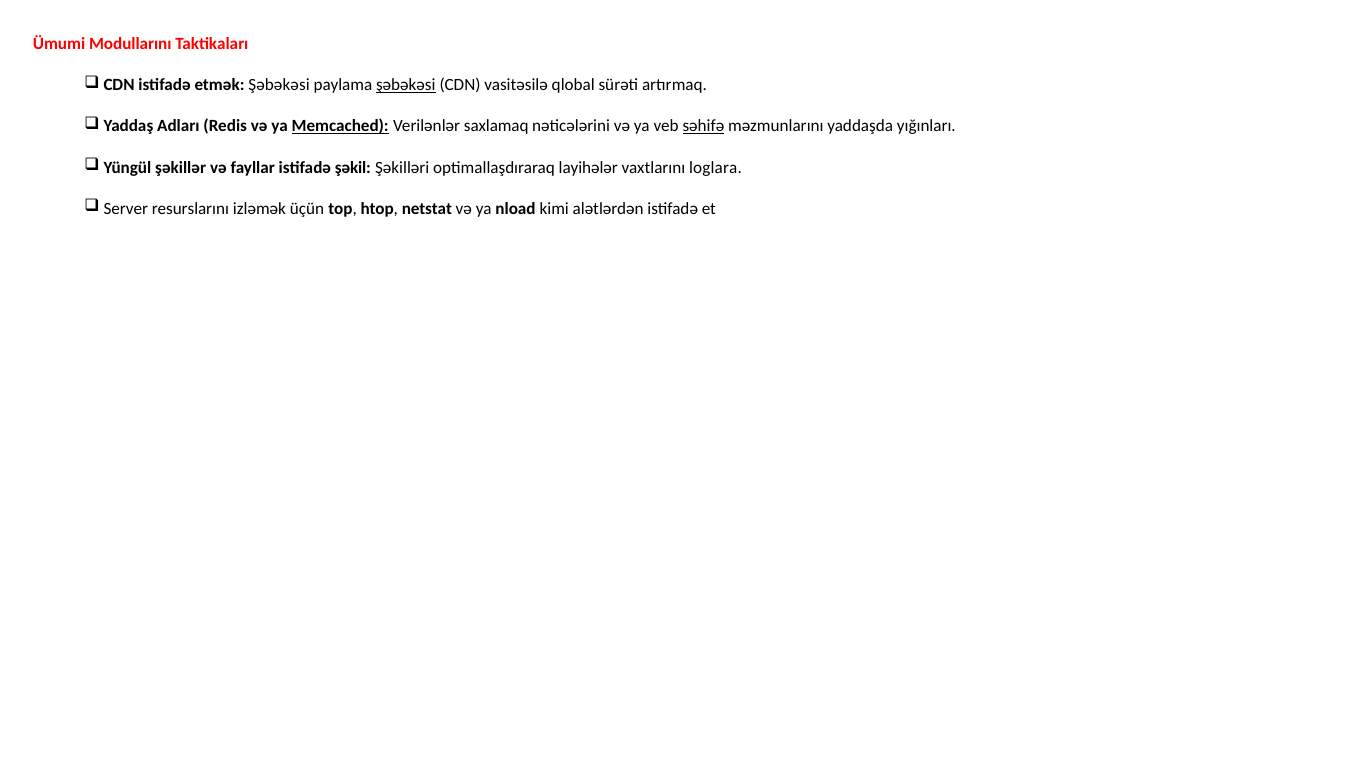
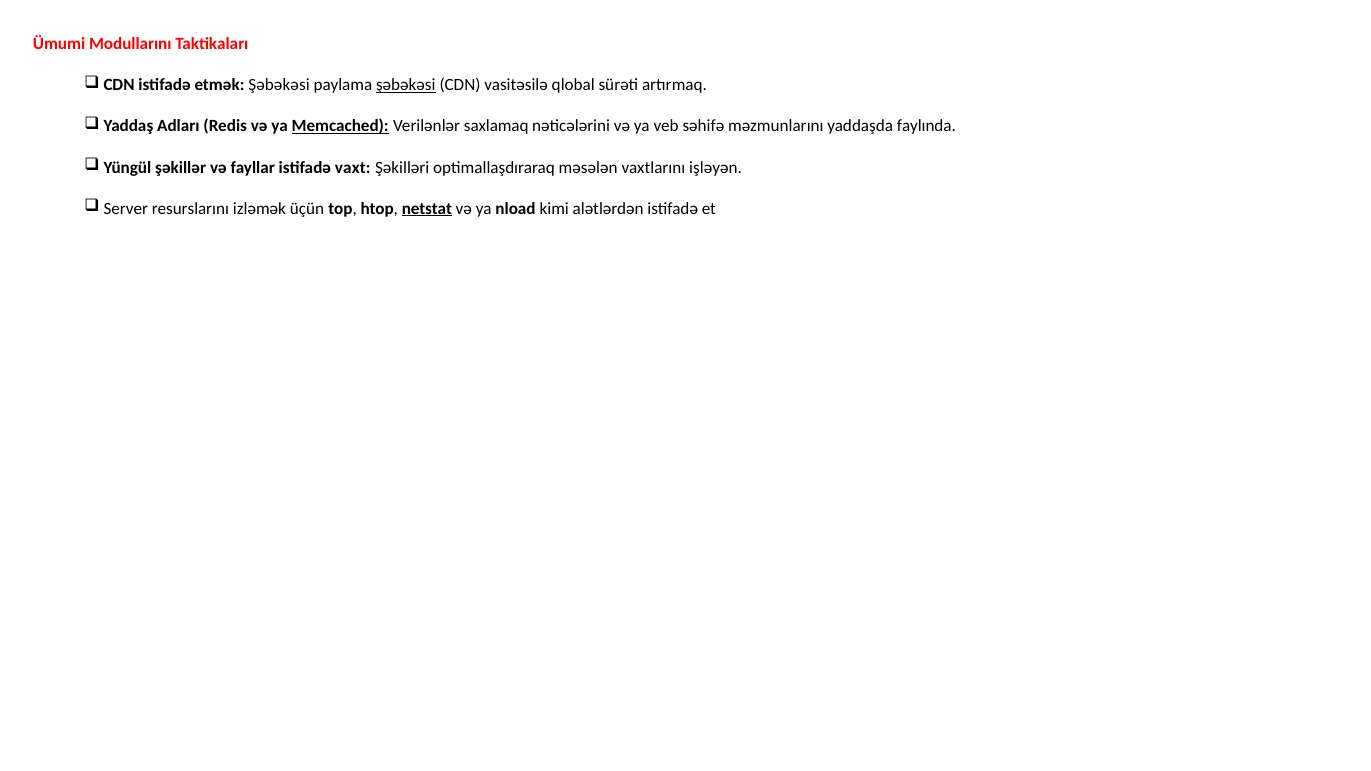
səhifə underline: present -> none
yığınları: yığınları -> faylında
şəkil: şəkil -> vaxt
layihələr: layihələr -> məsələn
loglara: loglara -> işləyən
netstat underline: none -> present
